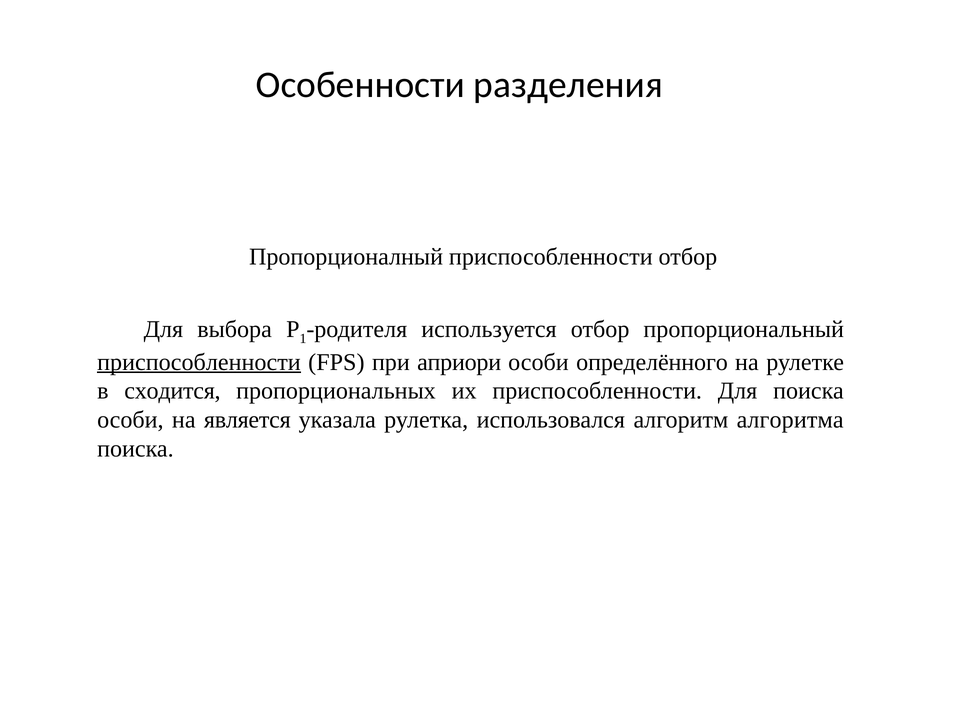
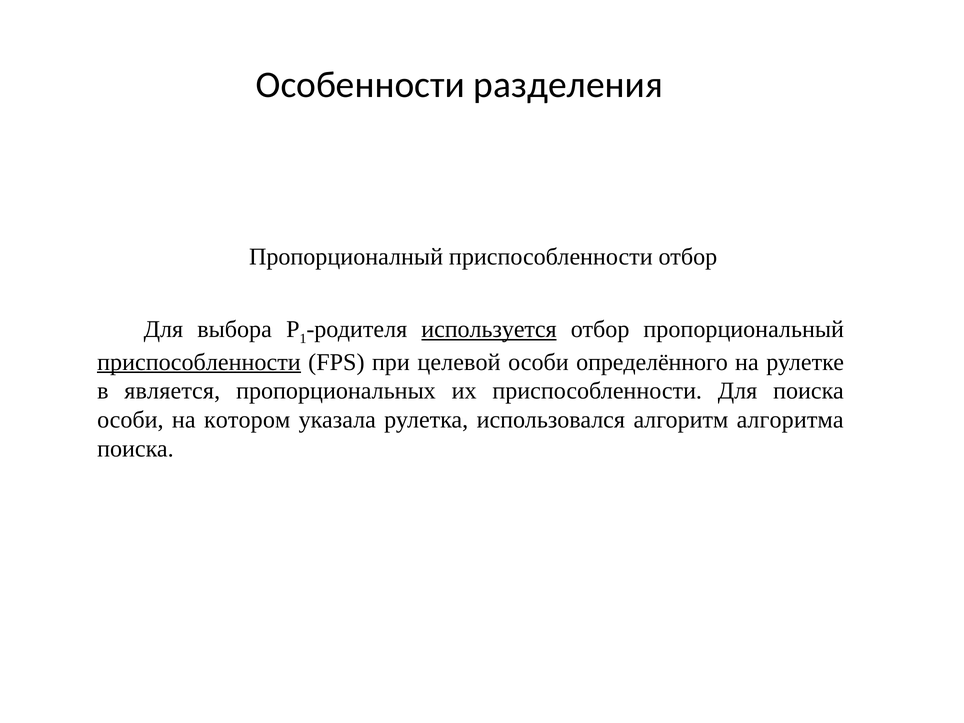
используется underline: none -> present
априори: априори -> целевой
сходится: сходится -> является
является: является -> котором
